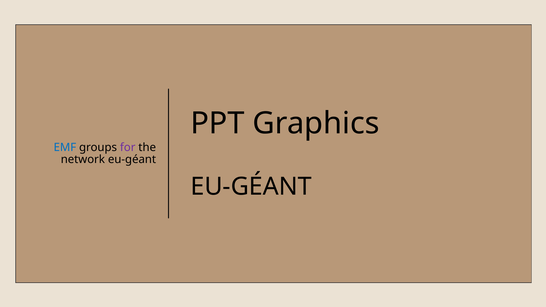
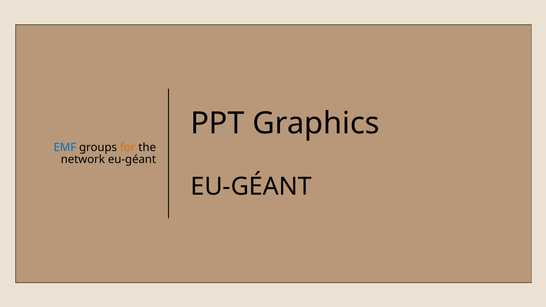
for colour: purple -> orange
